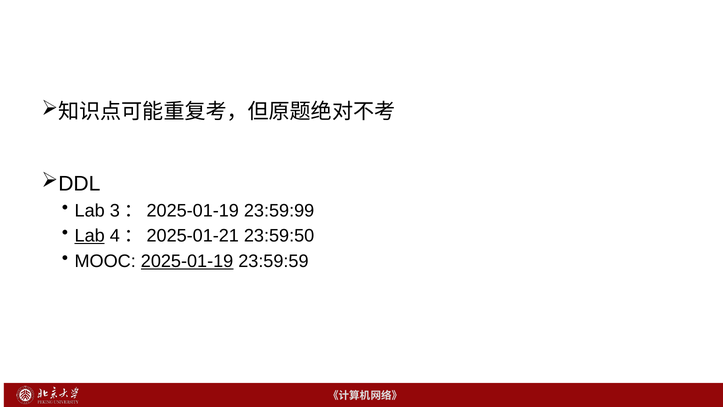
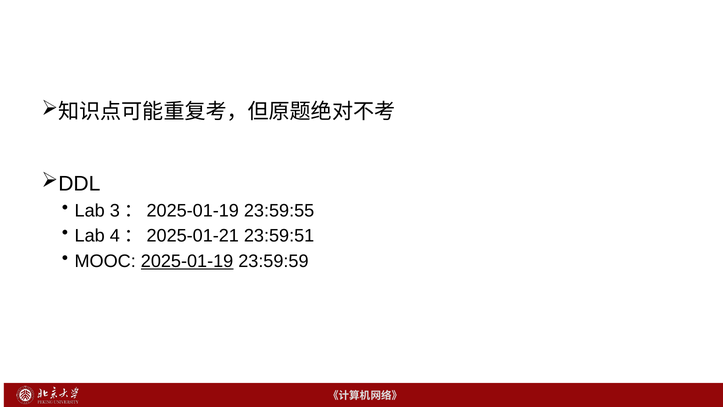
23:59:99: 23:59:99 -> 23:59:55
Lab at (90, 236) underline: present -> none
23:59:50: 23:59:50 -> 23:59:51
